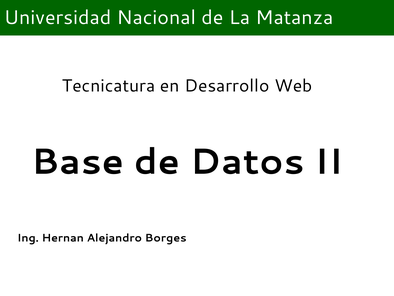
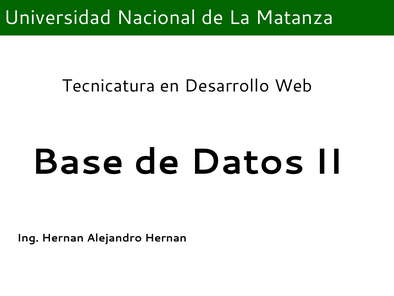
Alejandro Borges: Borges -> Hernan
